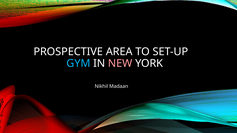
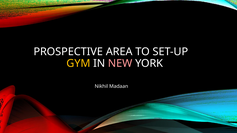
GYM colour: light blue -> yellow
